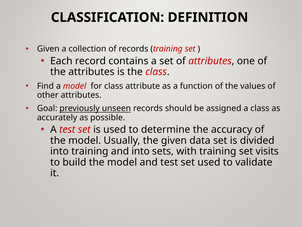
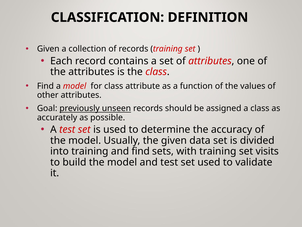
and into: into -> find
